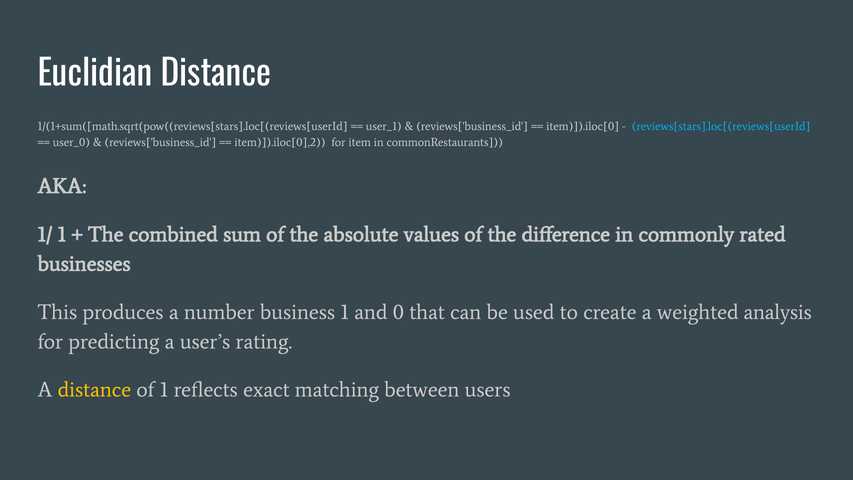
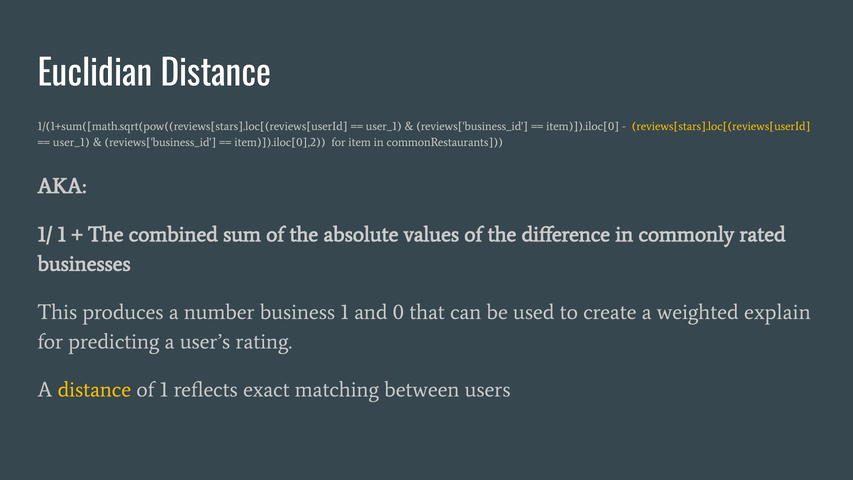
reviews[stars].loc[(reviews[userId colour: light blue -> yellow
user_0 at (71, 142): user_0 -> user_1
analysis: analysis -> explain
